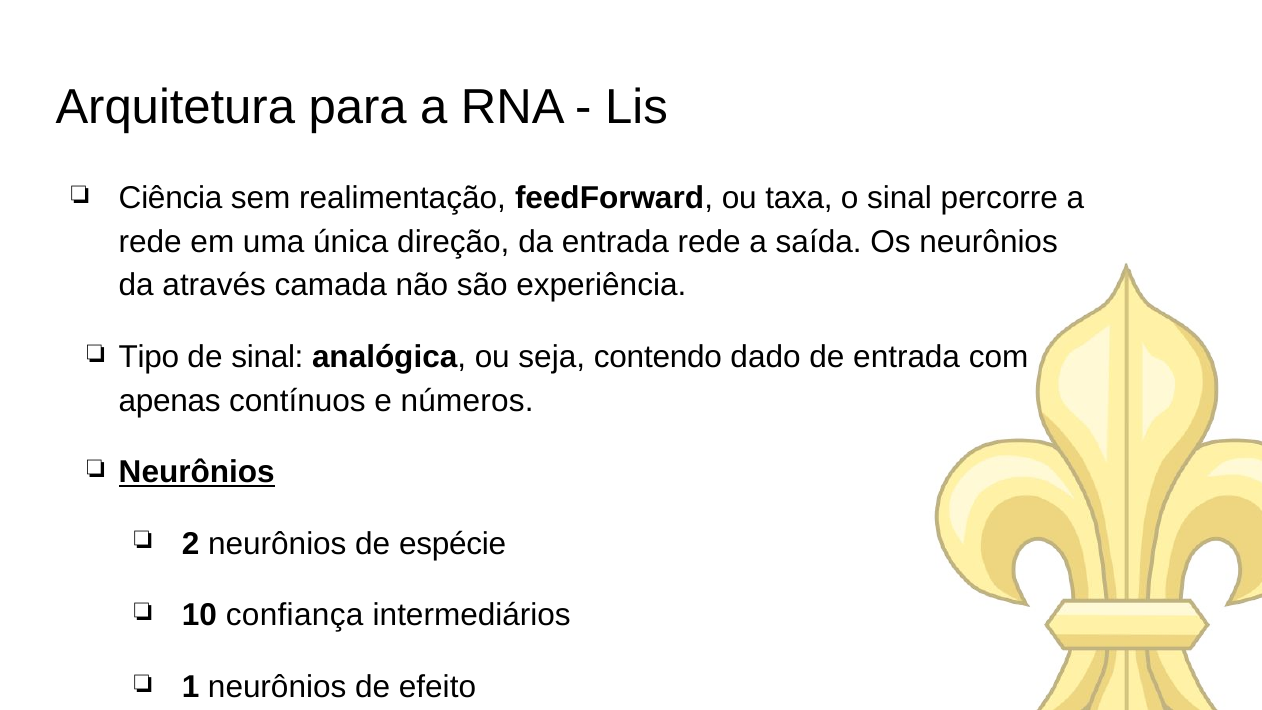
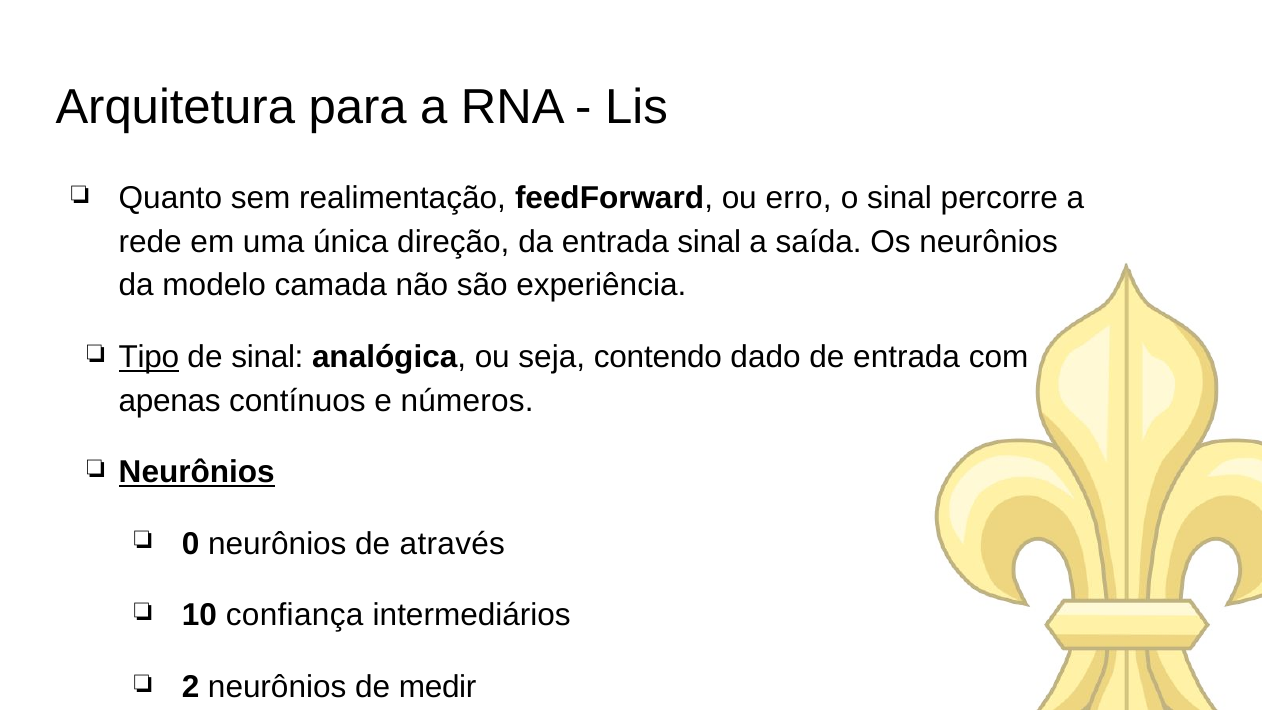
Ciência: Ciência -> Quanto
taxa: taxa -> erro
entrada rede: rede -> sinal
através: através -> modelo
Tipo underline: none -> present
2: 2 -> 0
espécie: espécie -> através
1: 1 -> 2
efeito: efeito -> medir
